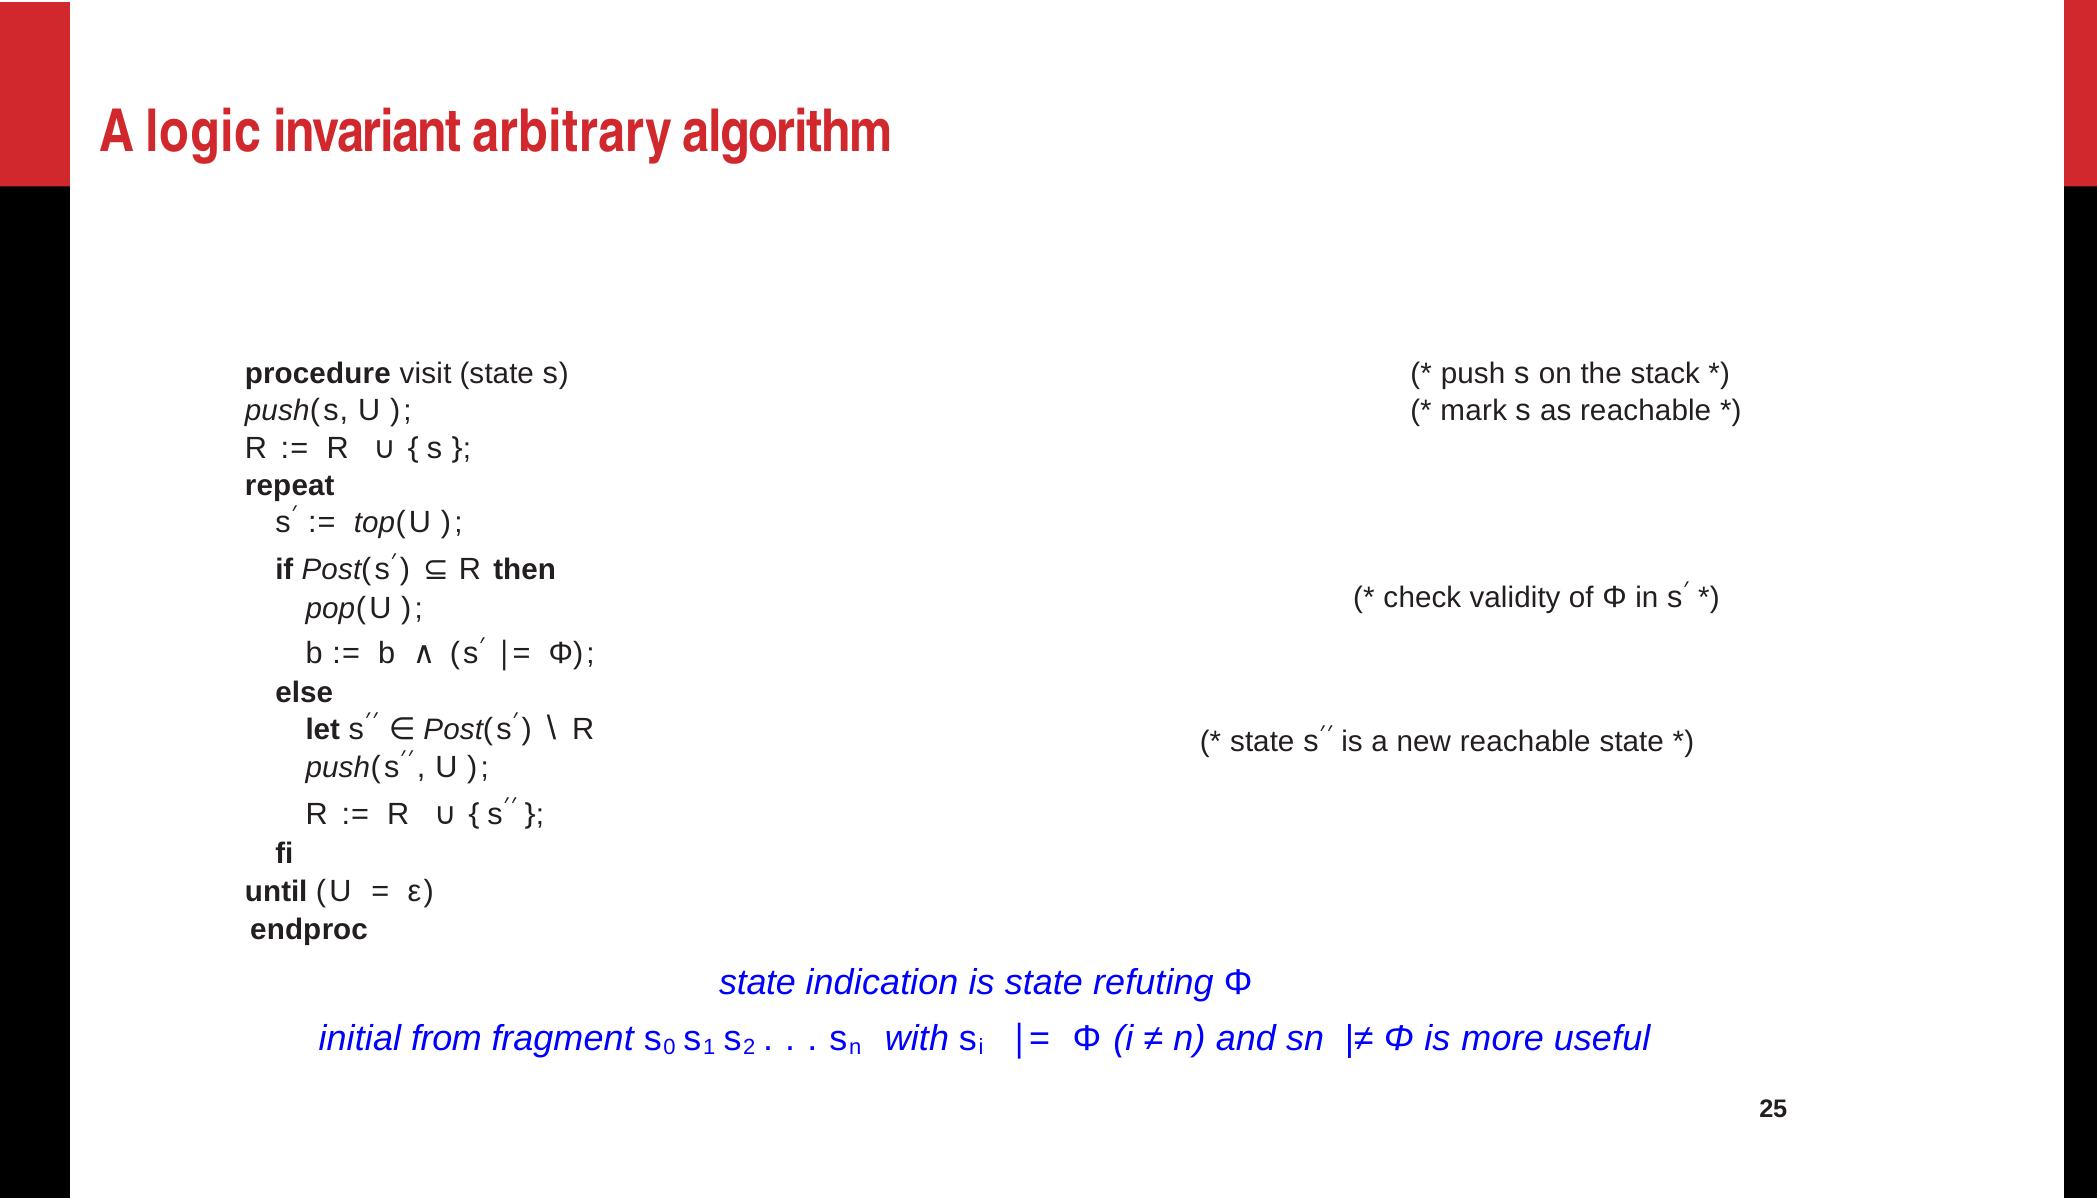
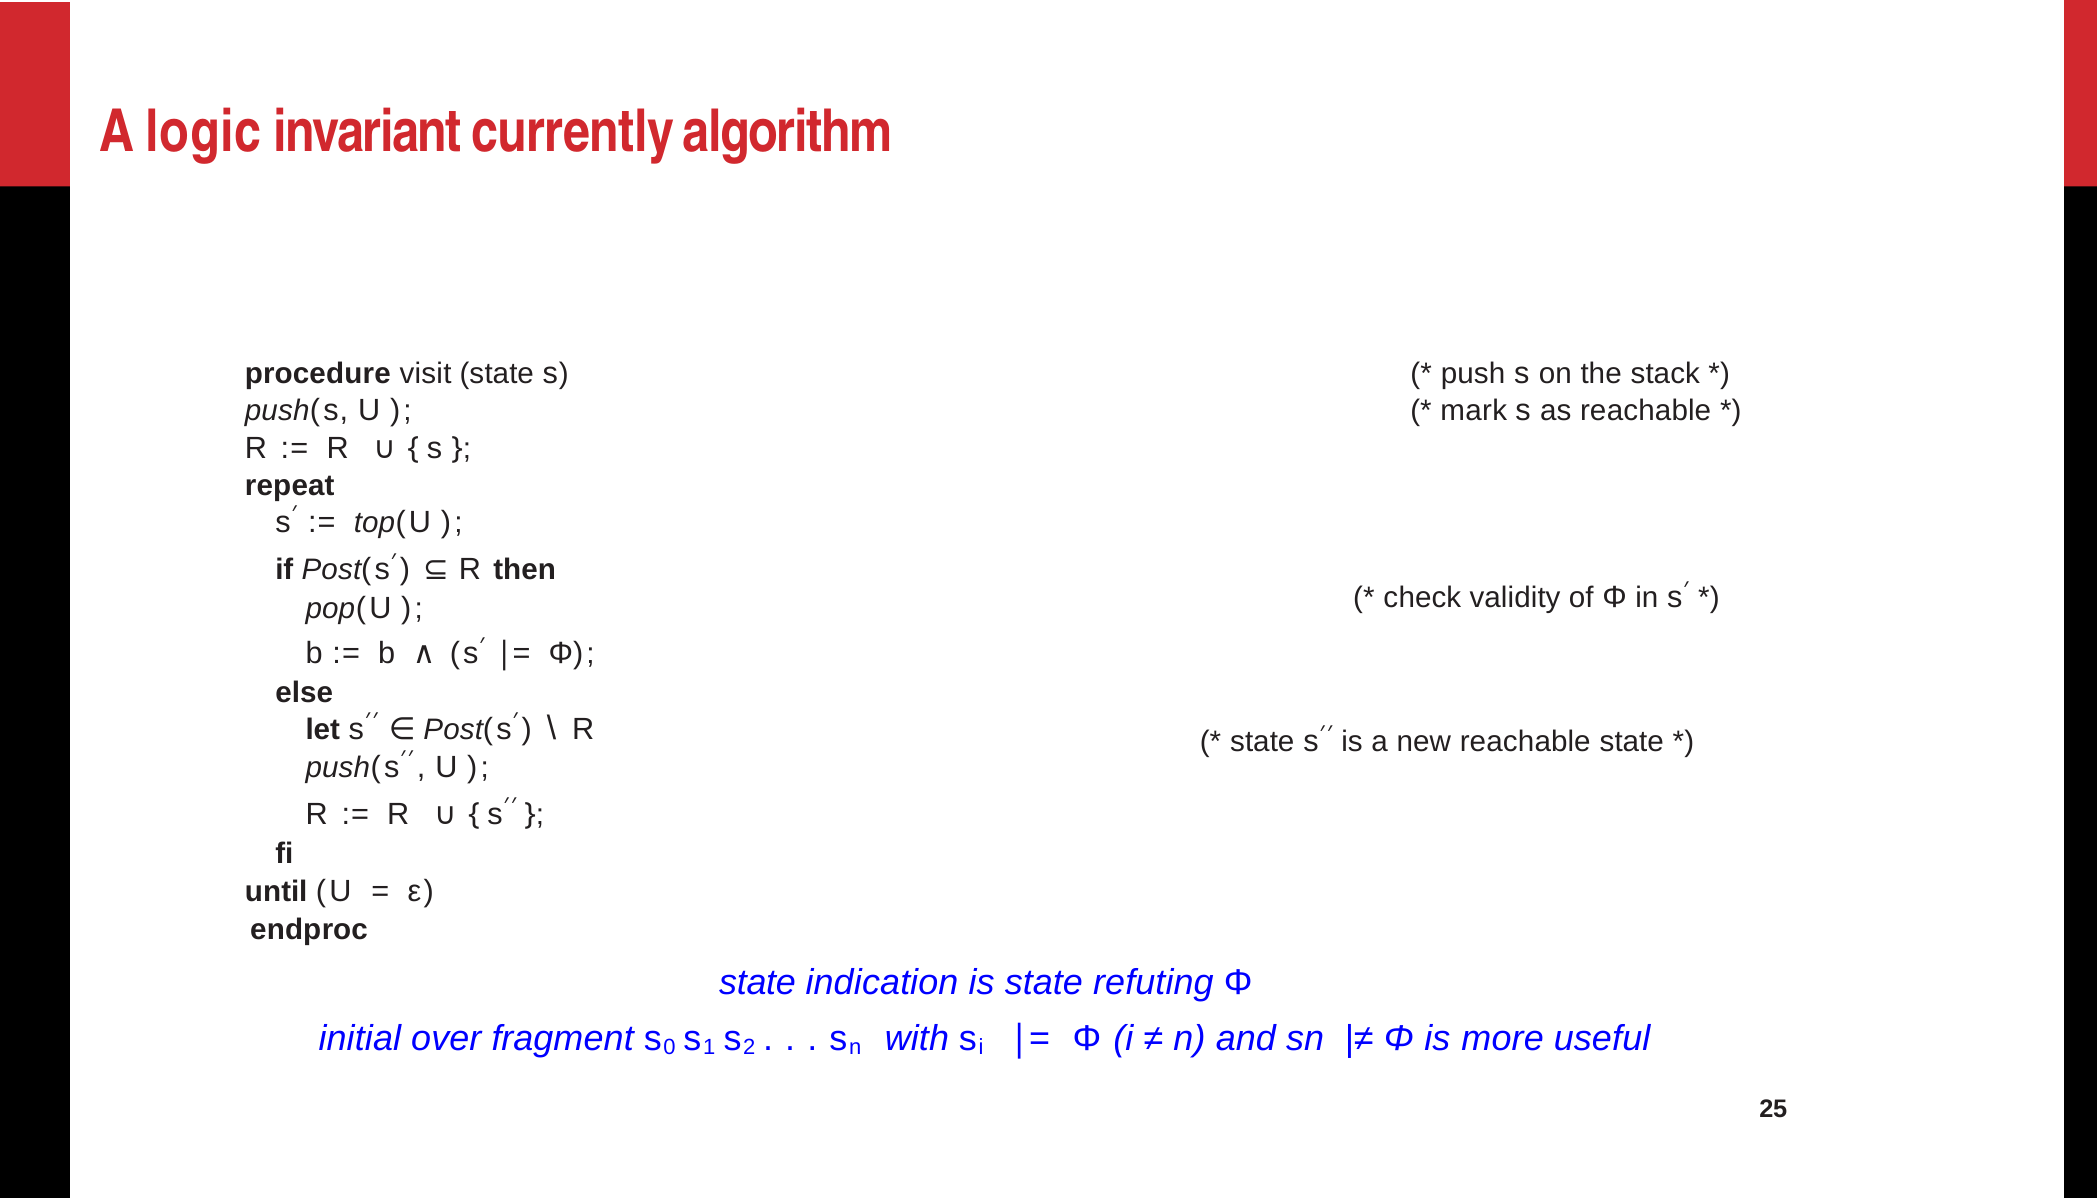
arbitrary: arbitrary -> currently
from: from -> over
